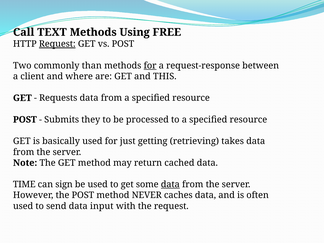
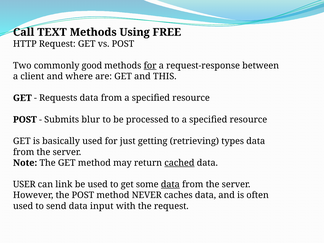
Request at (57, 44) underline: present -> none
than: than -> good
they: they -> blur
takes: takes -> types
cached underline: none -> present
TIME: TIME -> USER
sign: sign -> link
